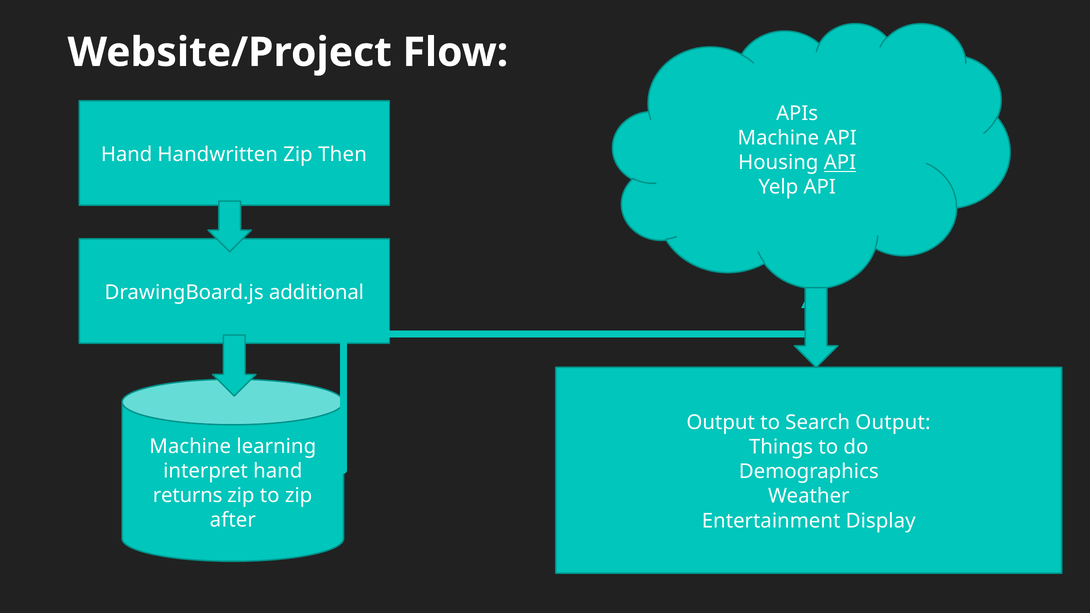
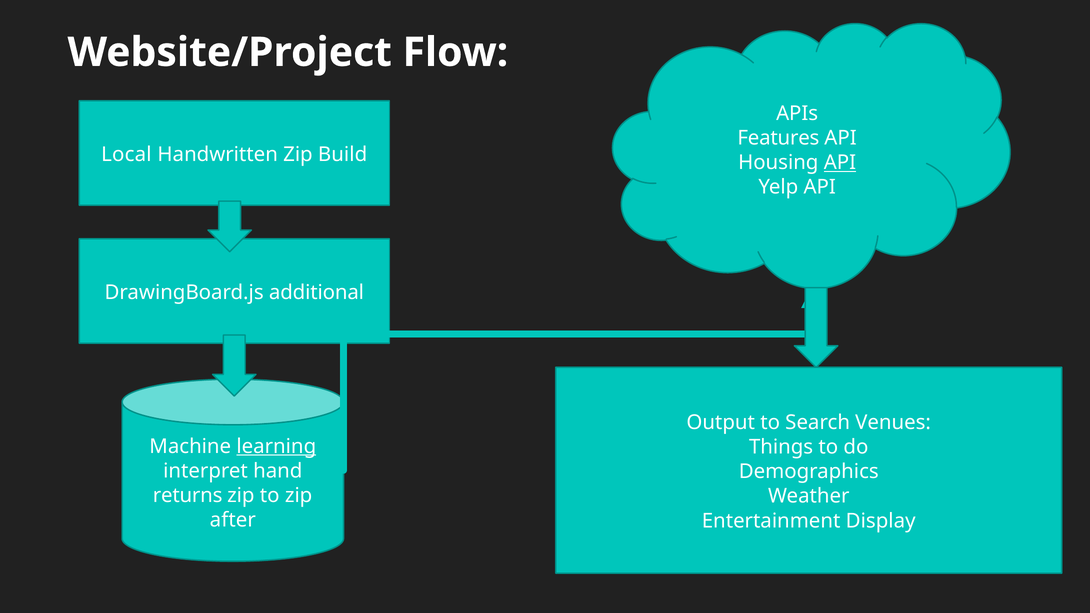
Machine at (778, 138): Machine -> Features
Hand at (127, 154): Hand -> Local
Then: Then -> Build
Output at (893, 423): Output -> Venues
learning underline: none -> present
